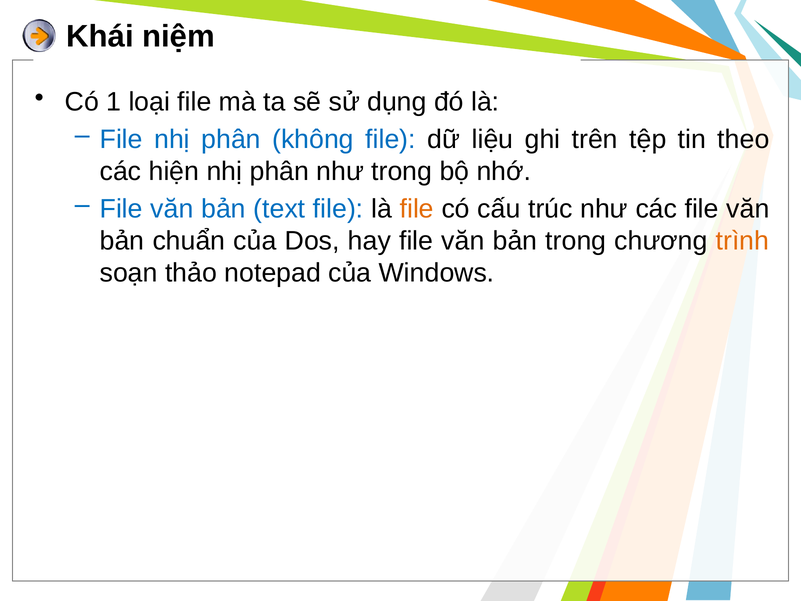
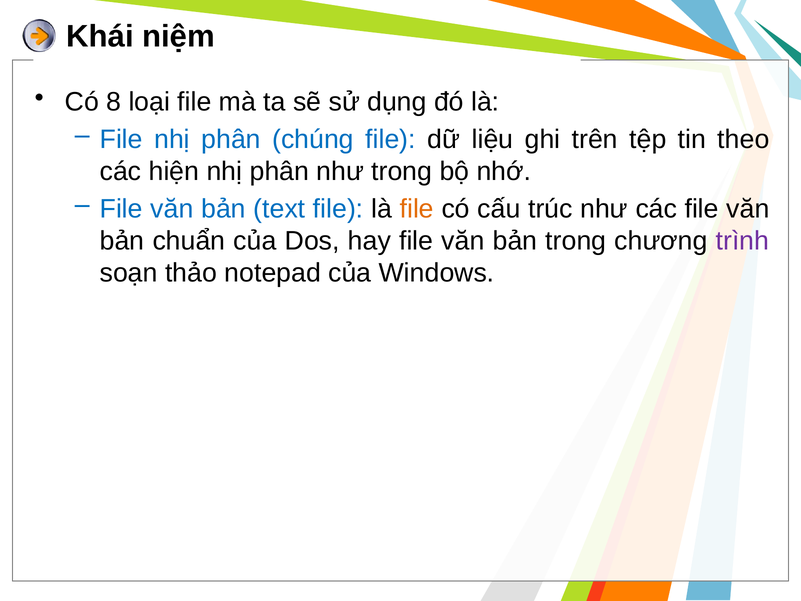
1: 1 -> 8
không: không -> chúng
trình colour: orange -> purple
